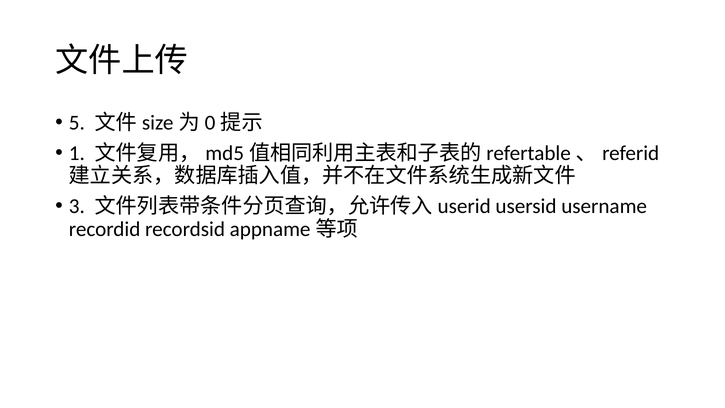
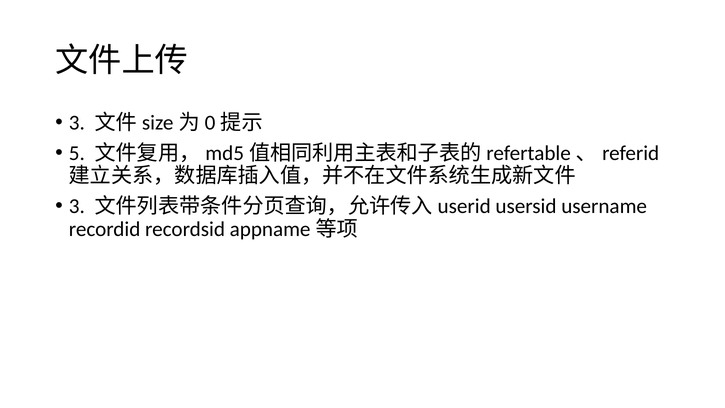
5 at (77, 123): 5 -> 3
1: 1 -> 5
